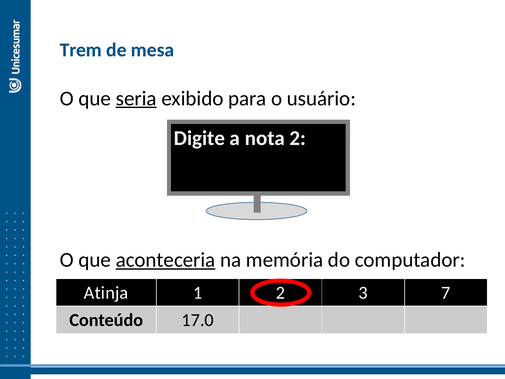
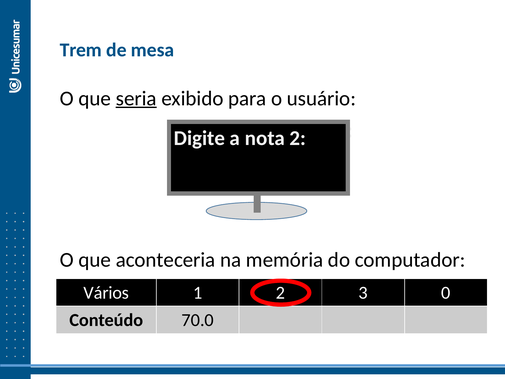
aconteceria underline: present -> none
Atinja: Atinja -> Vários
7: 7 -> 0
17.0: 17.0 -> 70.0
